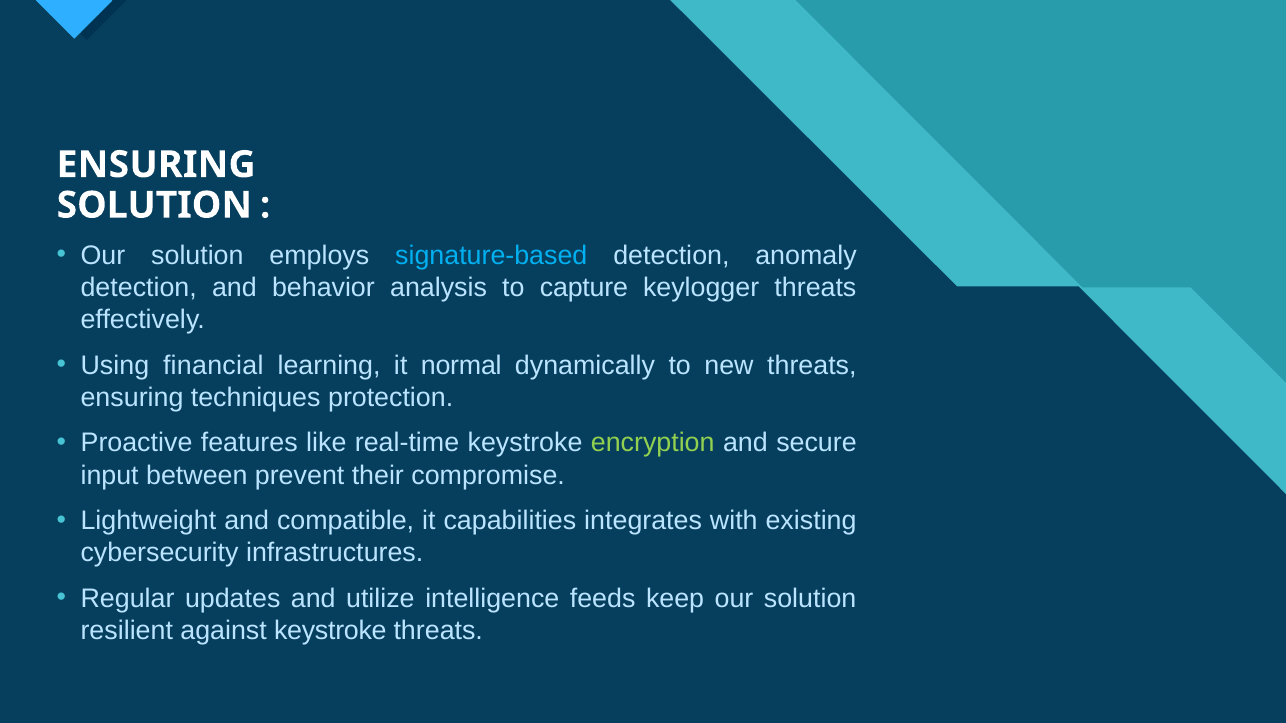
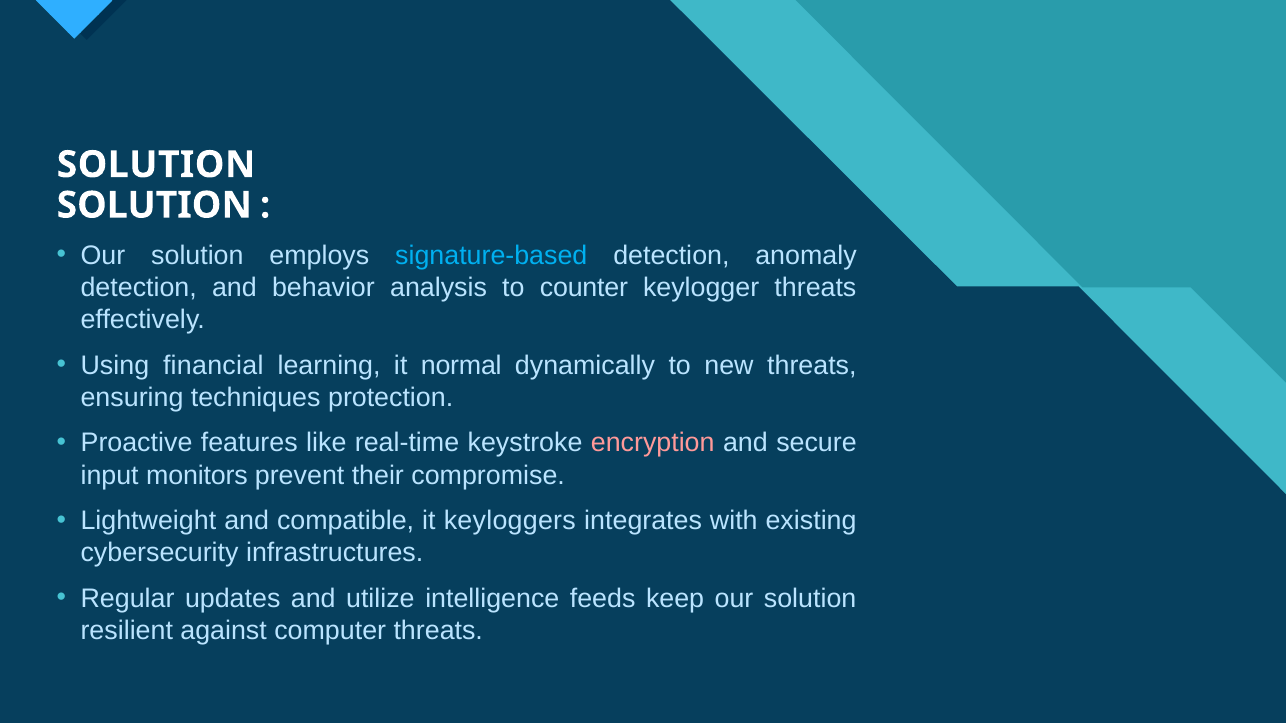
ENSURING at (156, 165): ENSURING -> SOLUTION
capture: capture -> counter
encryption colour: light green -> pink
between: between -> monitors
capabilities: capabilities -> keyloggers
against keystroke: keystroke -> computer
